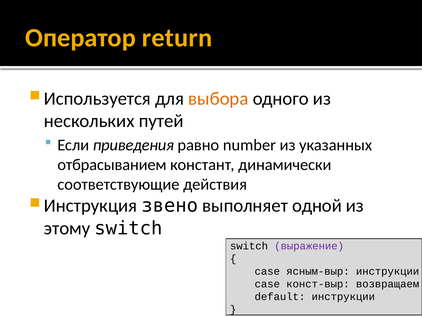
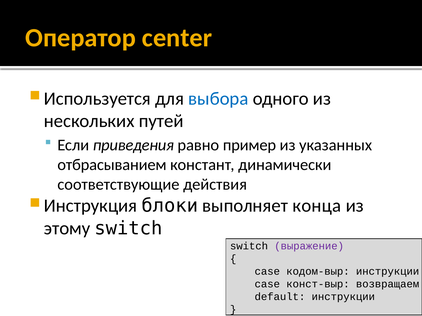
return: return -> center
выбора colour: orange -> blue
number: number -> пример
звено: звено -> блоки
одной: одной -> конца
ясным-выр: ясным-выр -> кодом-выр
